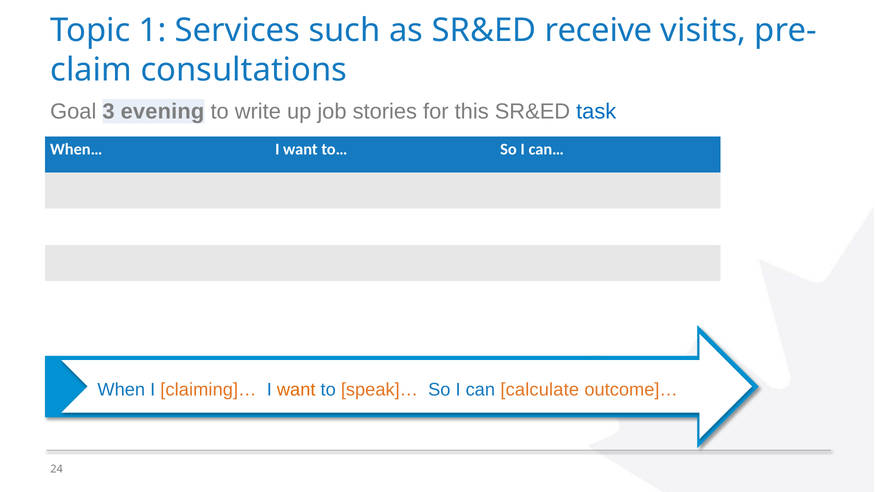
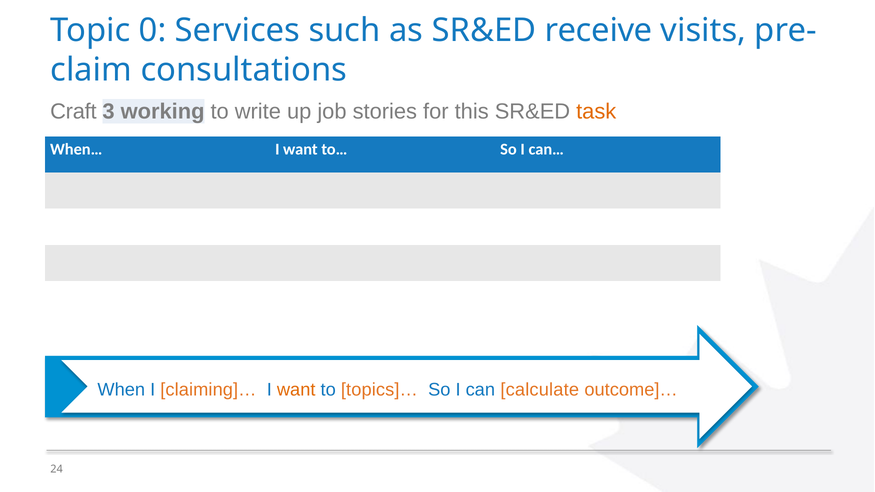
1: 1 -> 0
Goal: Goal -> Craft
evening: evening -> working
task colour: blue -> orange
speak]…: speak]… -> topics]…
